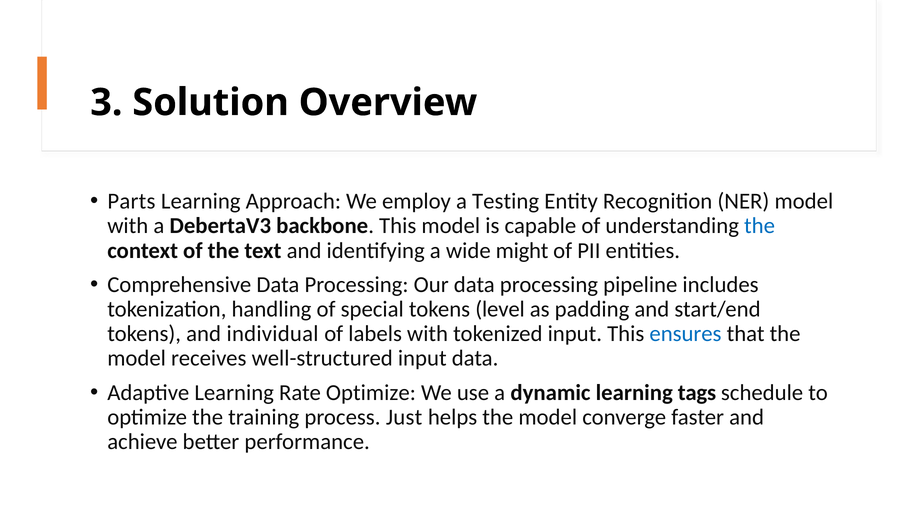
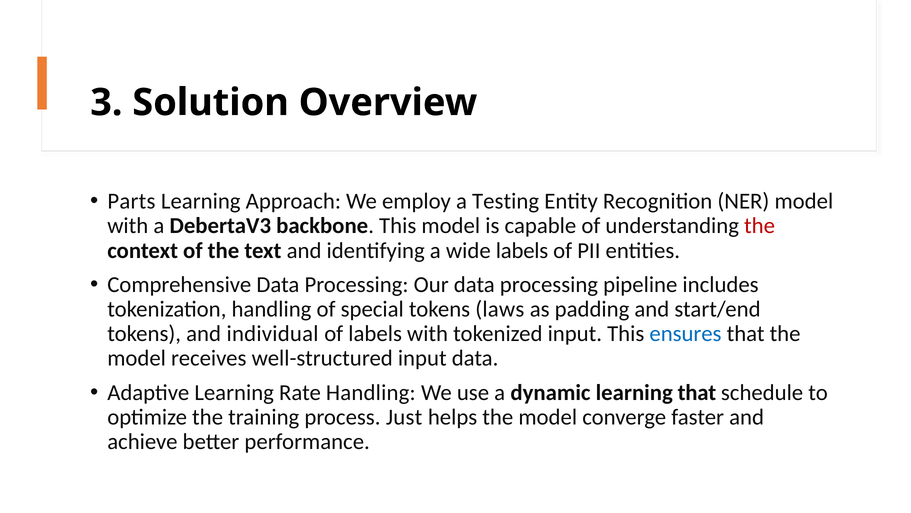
the at (760, 226) colour: blue -> red
wide might: might -> labels
level: level -> laws
Rate Optimize: Optimize -> Handling
learning tags: tags -> that
